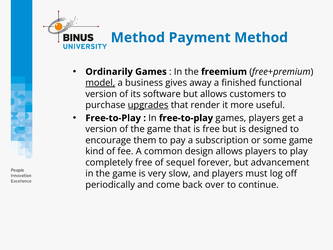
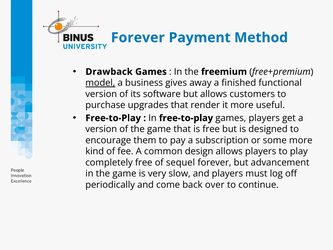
Method at (138, 38): Method -> Forever
Ordinarily: Ordinarily -> Drawback
upgrades underline: present -> none
some game: game -> more
